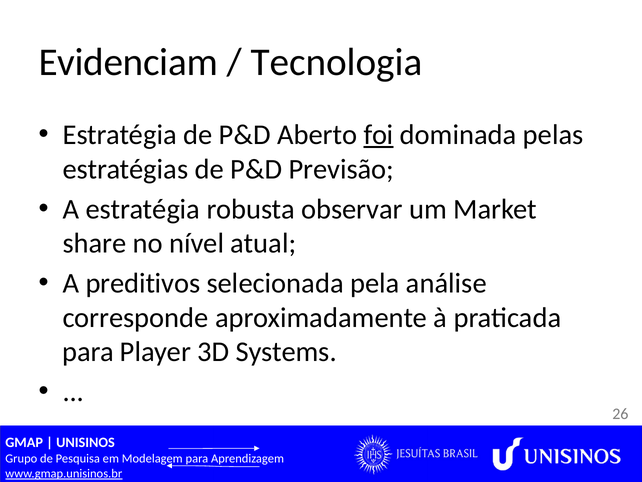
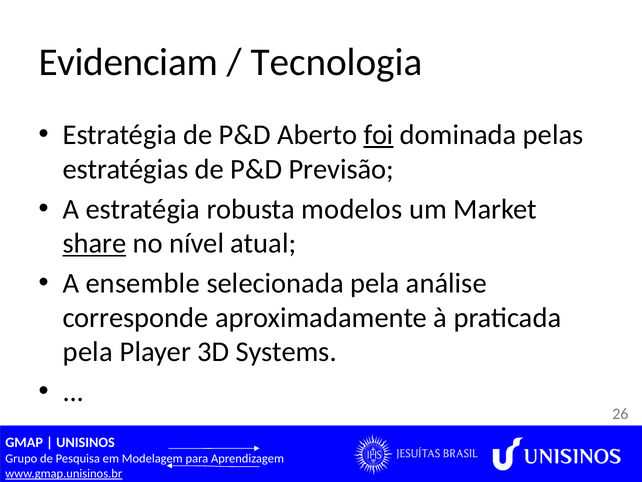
observar: observar -> modelos
share underline: none -> present
preditivos: preditivos -> ensemble
para at (88, 352): para -> pela
